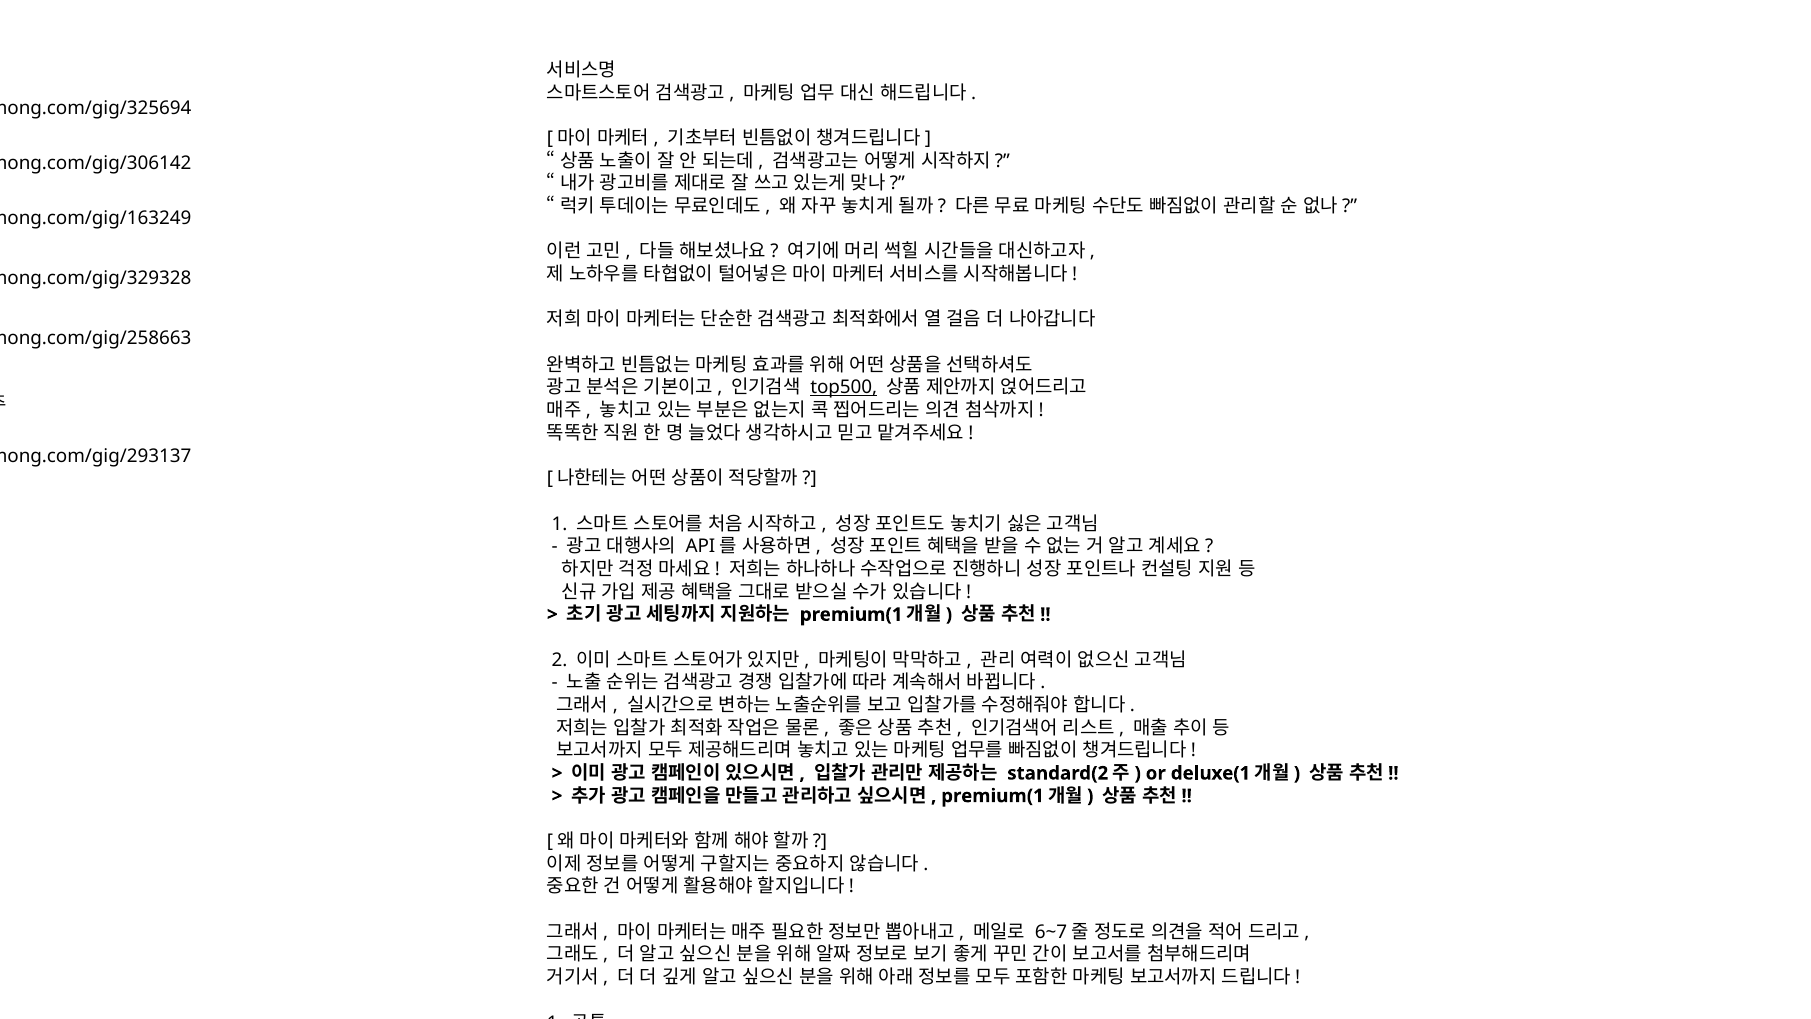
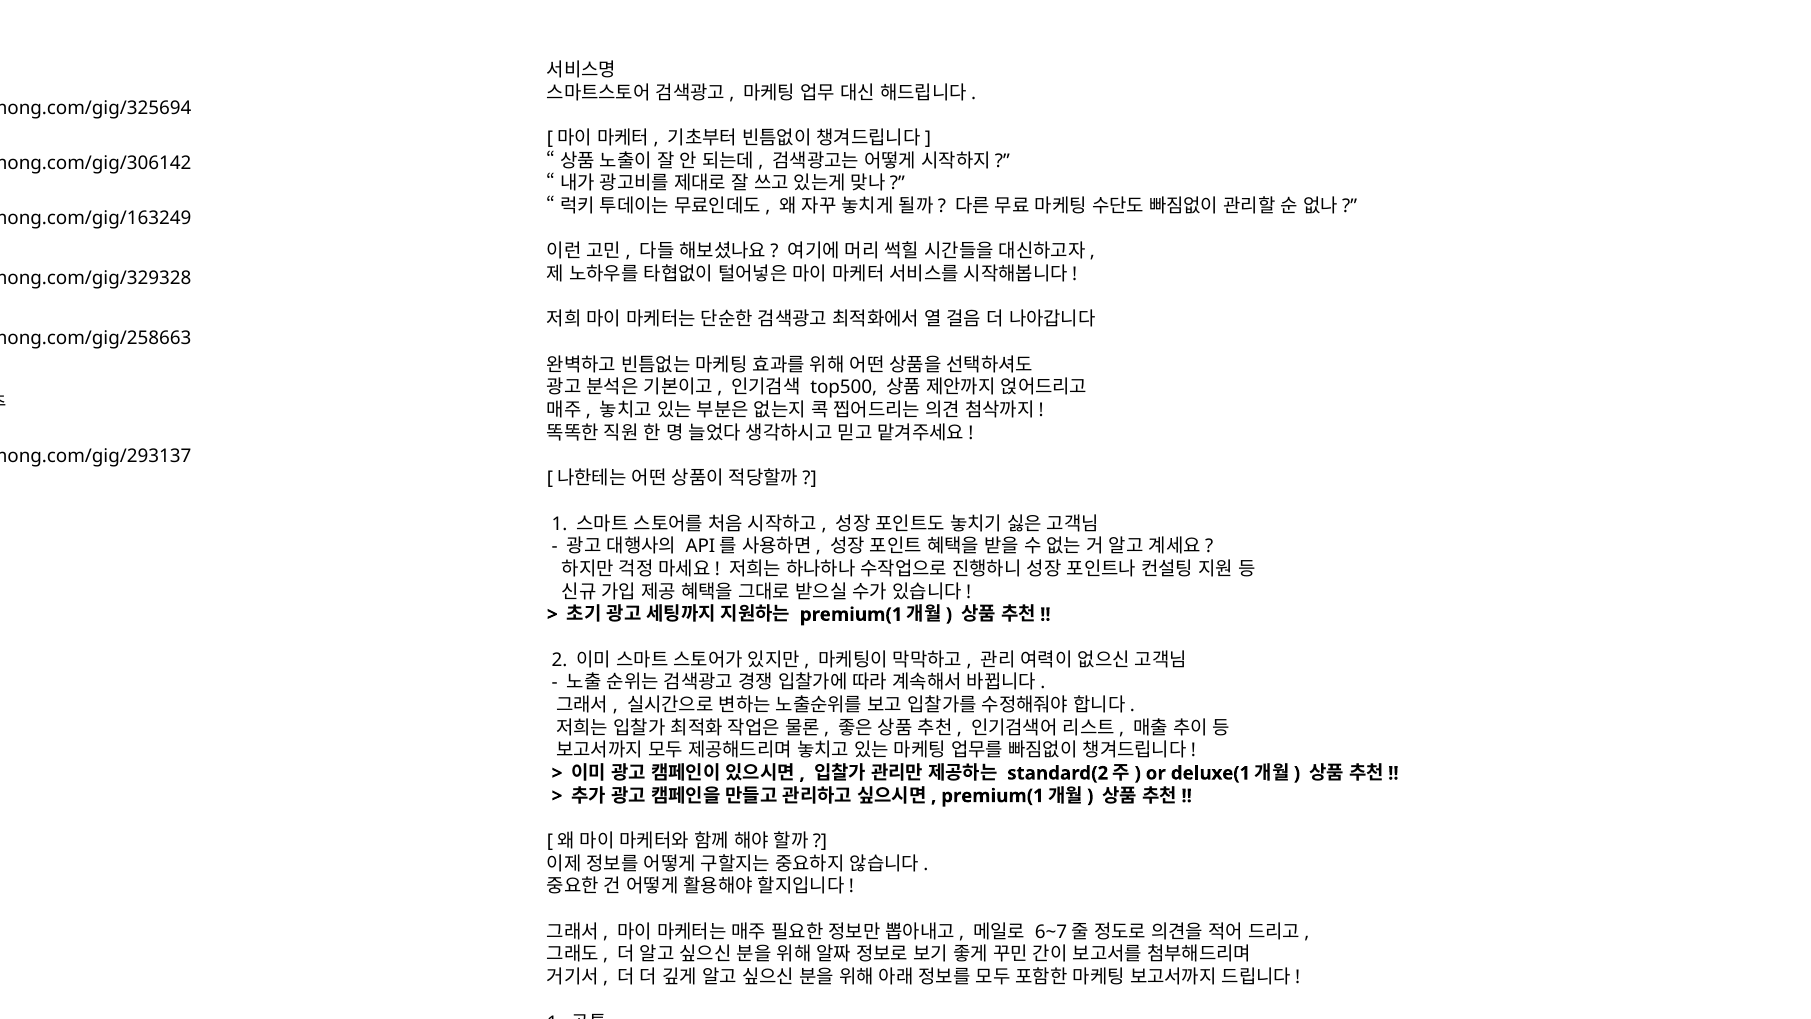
top500 underline: present -> none
